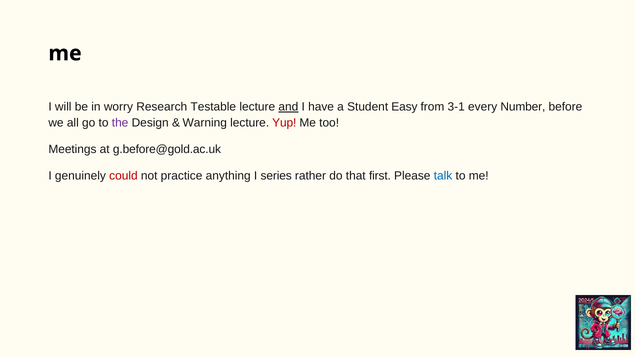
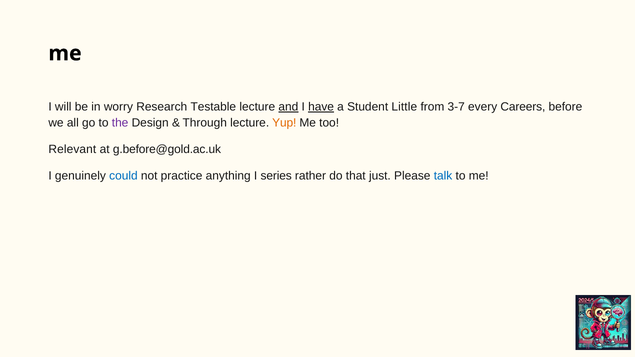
have underline: none -> present
Easy: Easy -> Little
3-1: 3-1 -> 3-7
Number: Number -> Careers
Warning: Warning -> Through
Yup colour: red -> orange
Meetings: Meetings -> Relevant
could colour: red -> blue
first: first -> just
